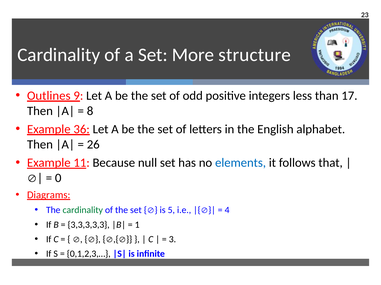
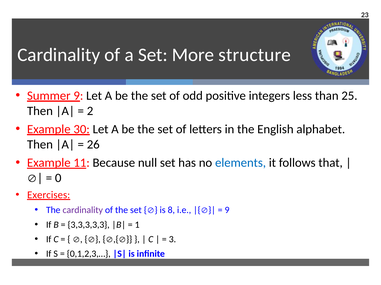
Outlines: Outlines -> Summer
17: 17 -> 25
8: 8 -> 2
36: 36 -> 30
Diagrams: Diagrams -> Exercises
cardinality at (83, 211) colour: green -> purple
5: 5 -> 8
4 at (227, 211): 4 -> 9
